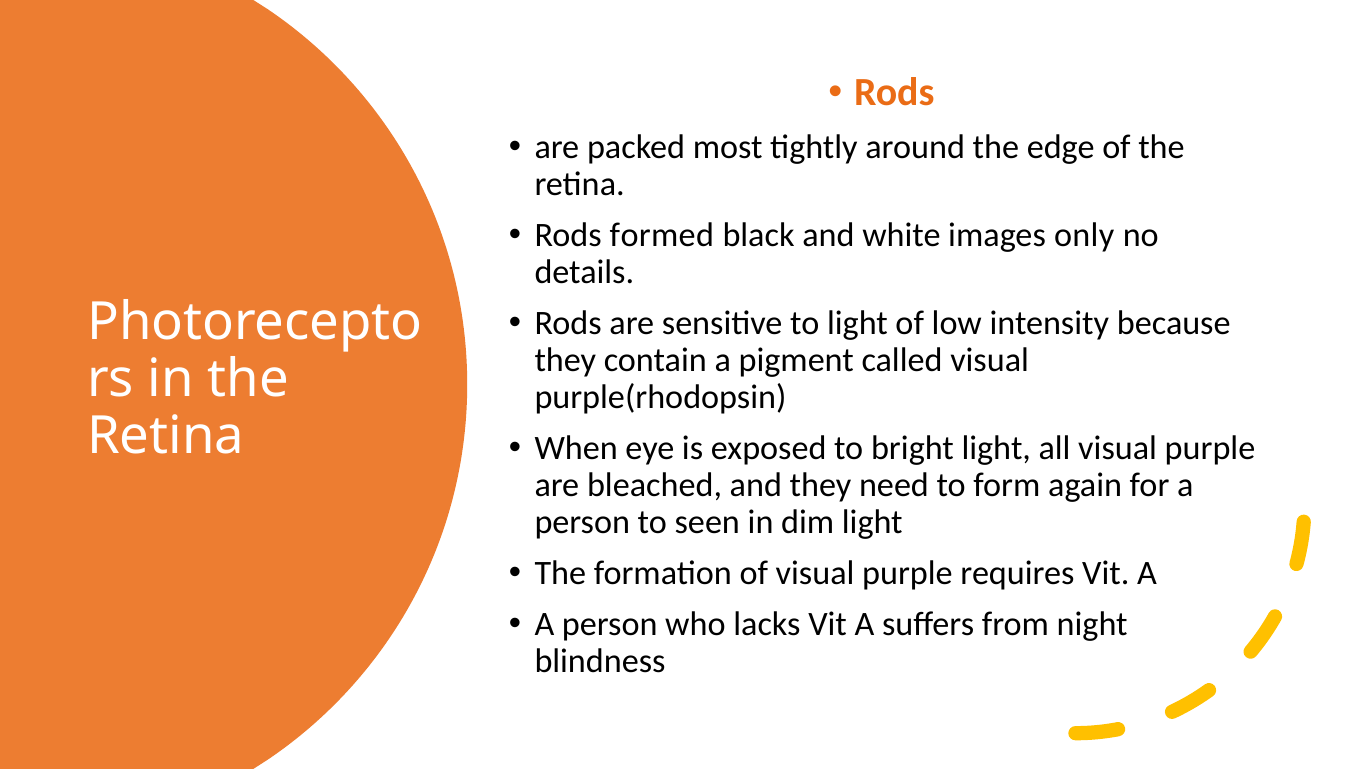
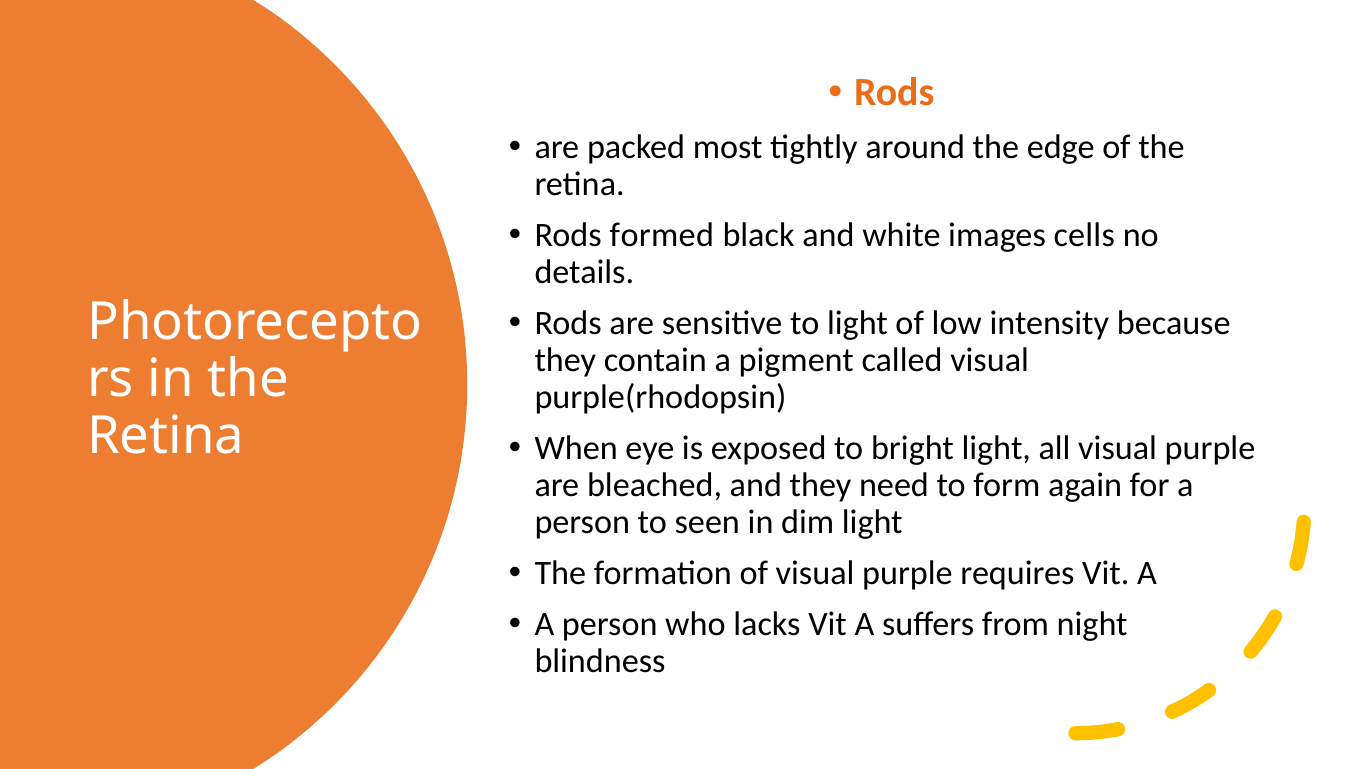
only: only -> cells
